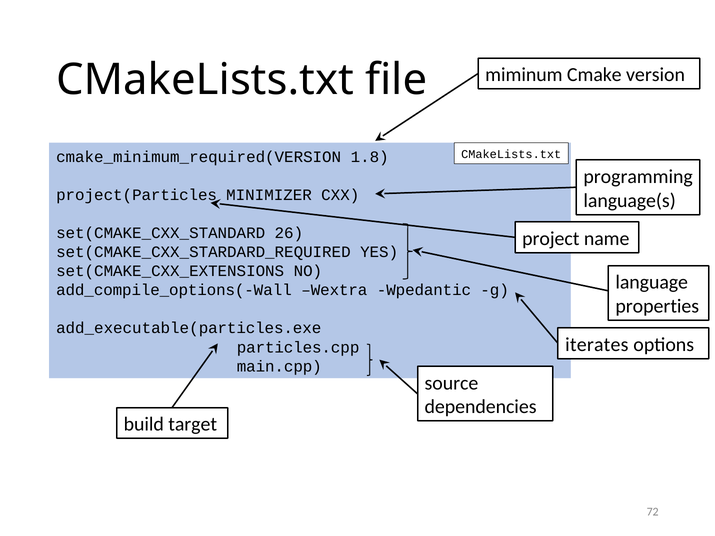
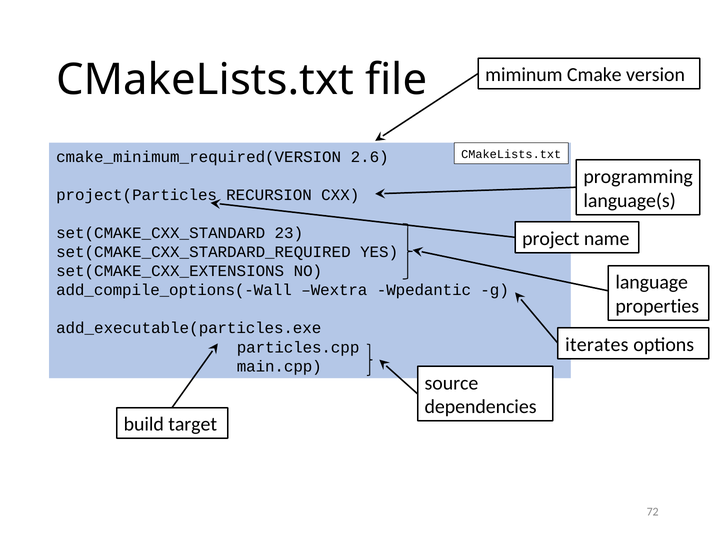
1.8: 1.8 -> 2.6
MINIMIZER: MINIMIZER -> RECURSION
26: 26 -> 23
